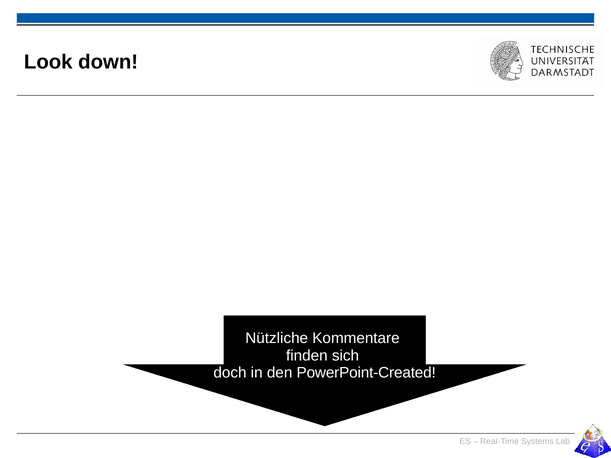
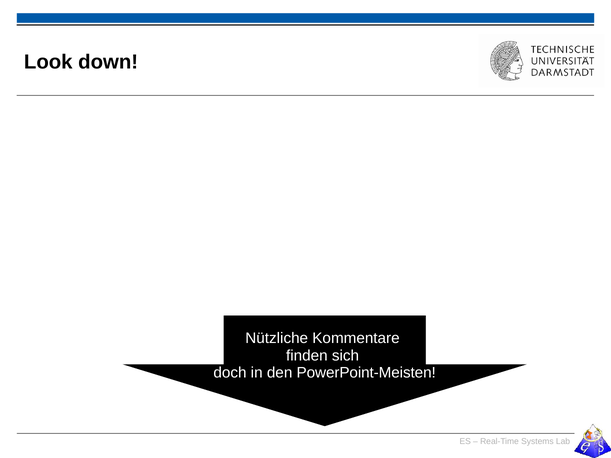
PowerPoint-Created: PowerPoint-Created -> PowerPoint-Meisten
